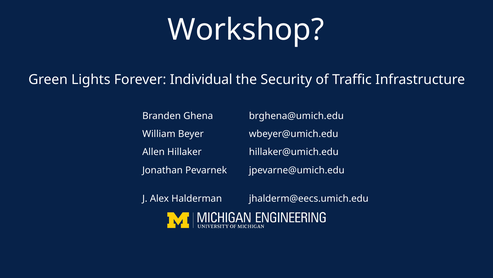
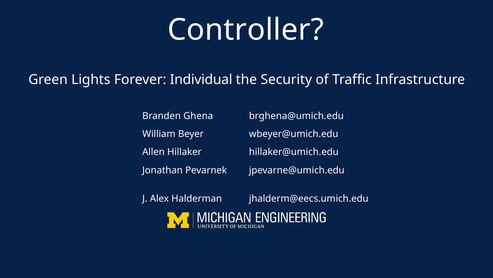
Workshop: Workshop -> Controller
